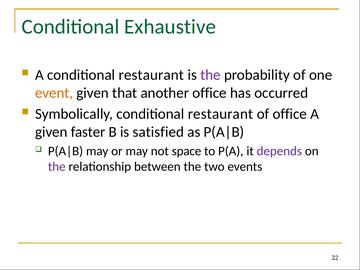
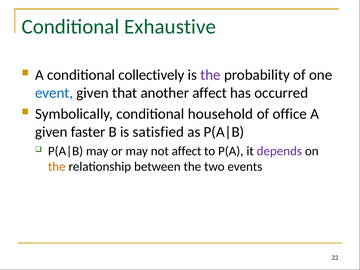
A conditional restaurant: restaurant -> collectively
event colour: orange -> blue
another office: office -> affect
Symbolically conditional restaurant: restaurant -> household
not space: space -> affect
the at (57, 167) colour: purple -> orange
